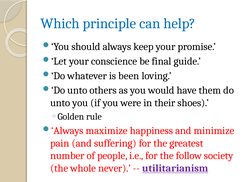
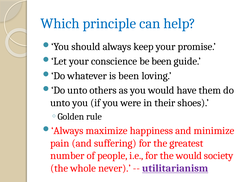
be final: final -> been
the follow: follow -> would
